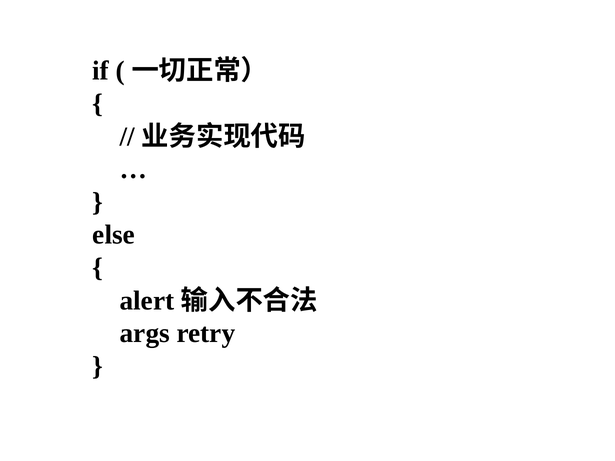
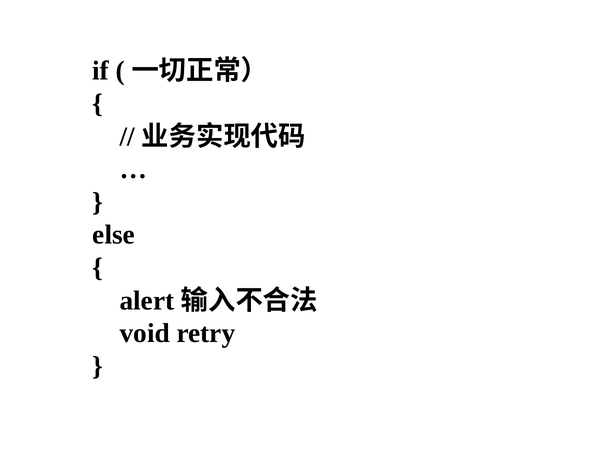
args: args -> void
